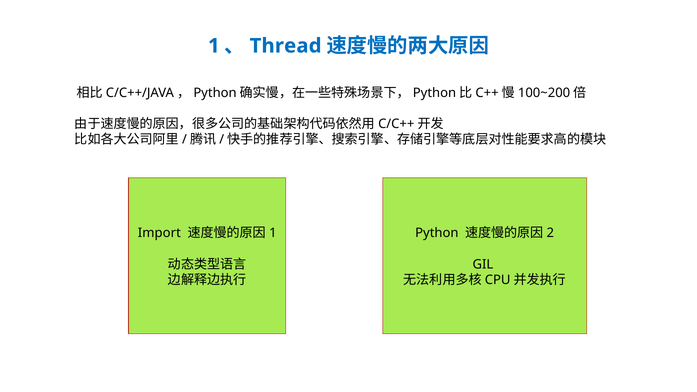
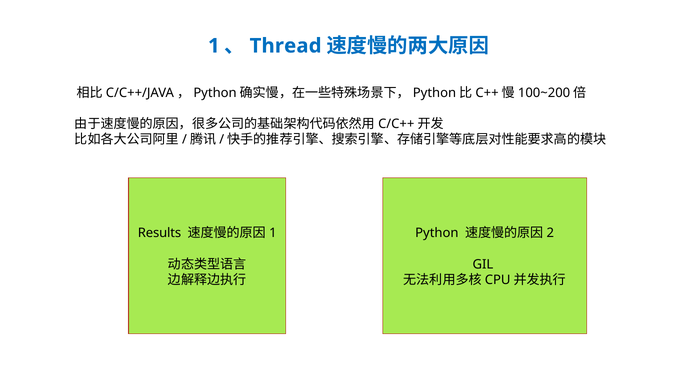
Import: Import -> Results
